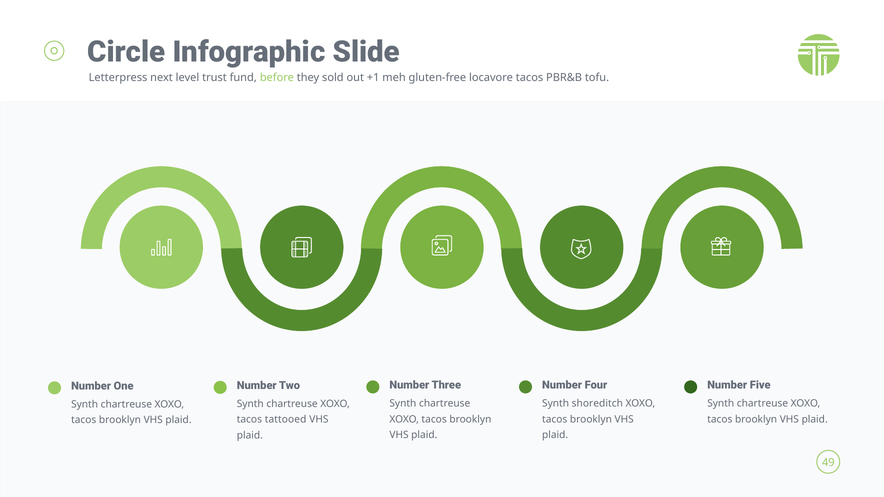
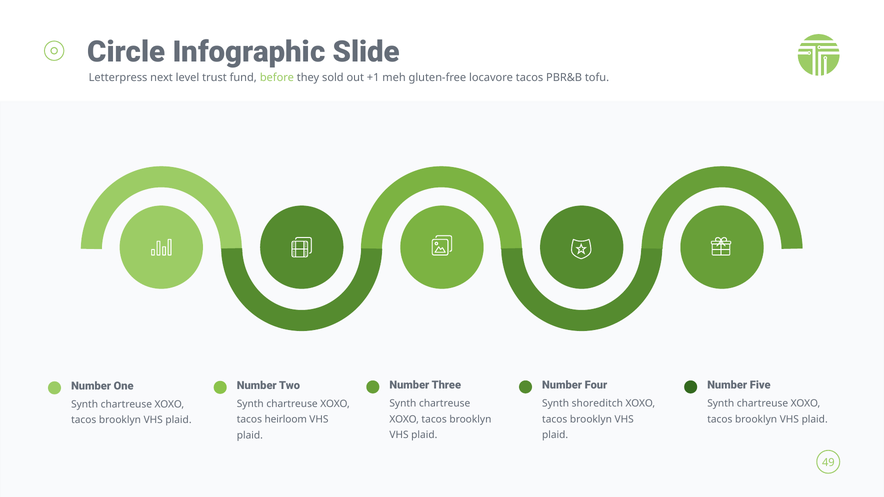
tattooed: tattooed -> heirloom
